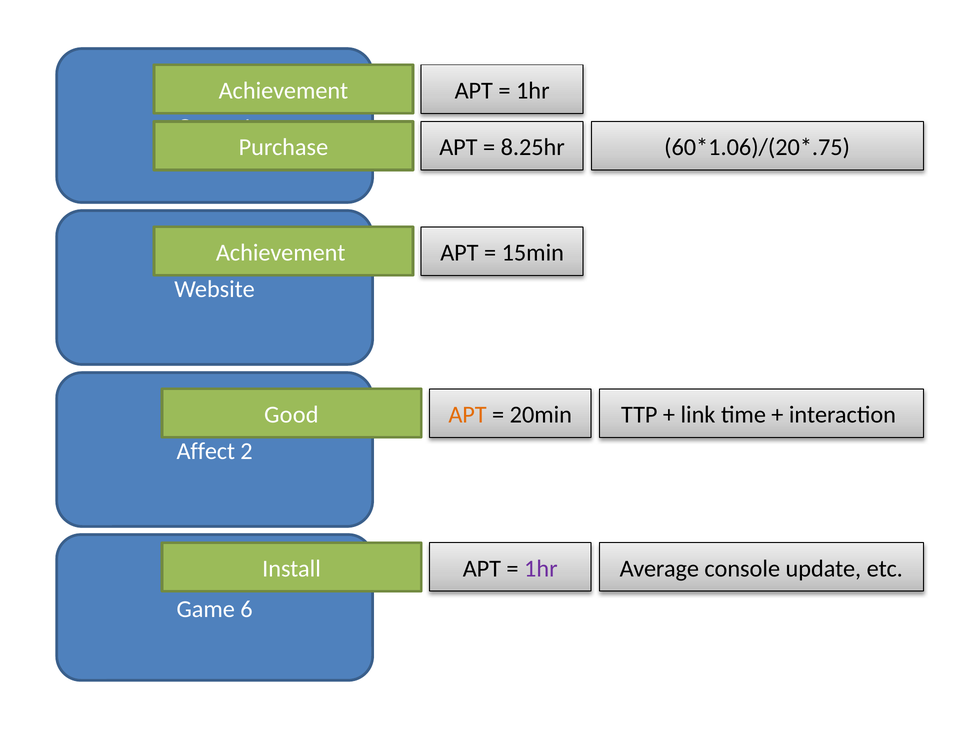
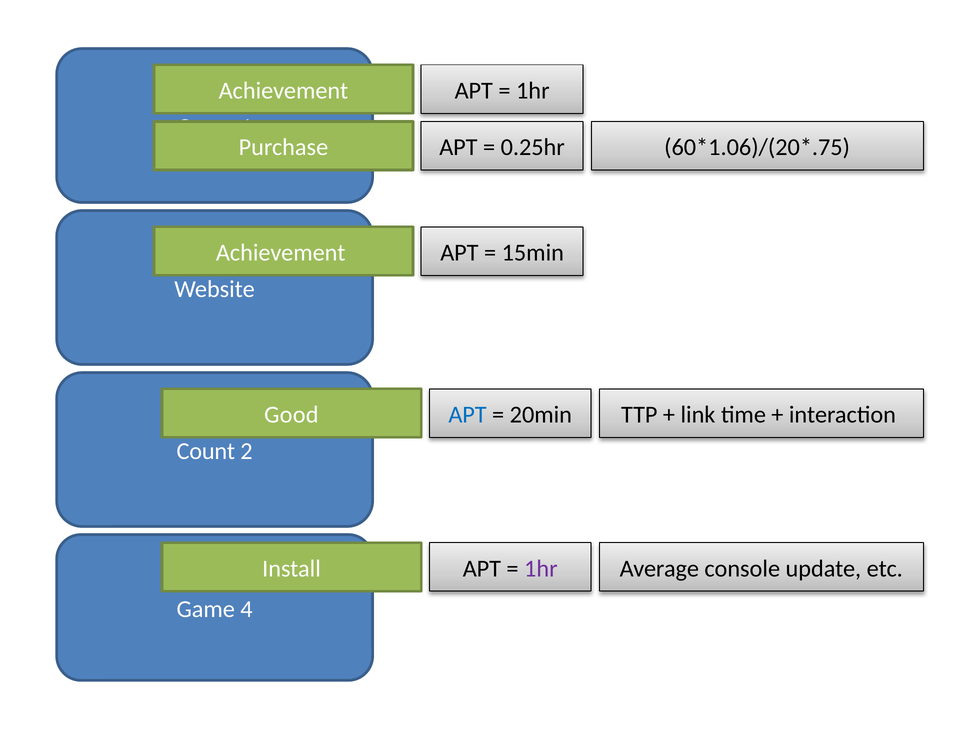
8.25hr: 8.25hr -> 0.25hr
APT at (468, 415) colour: orange -> blue
Affect: Affect -> Count
6: 6 -> 4
